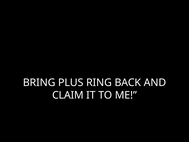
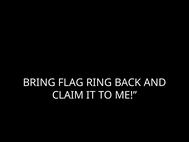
PLUS: PLUS -> FLAG
